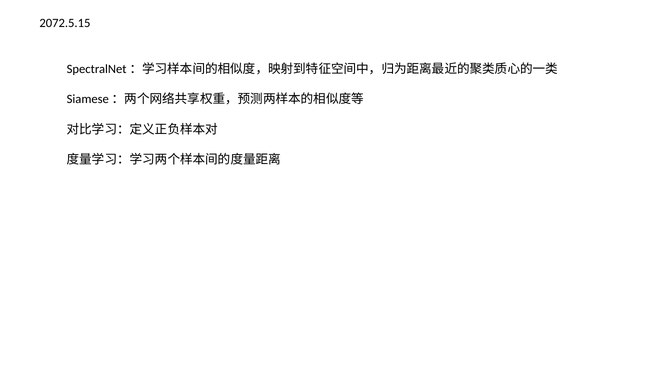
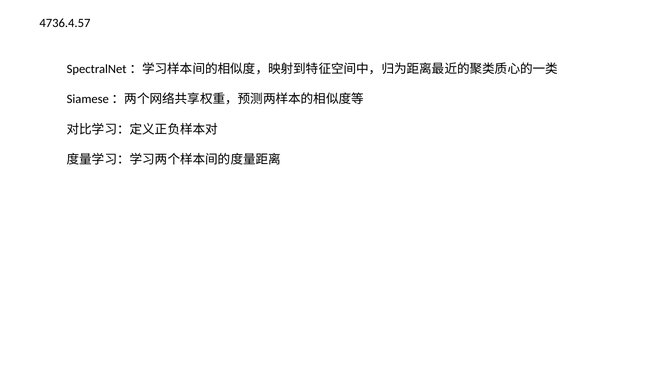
2072.5.15: 2072.5.15 -> 4736.4.57
